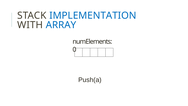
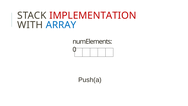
IMPLEMENTATION colour: blue -> red
